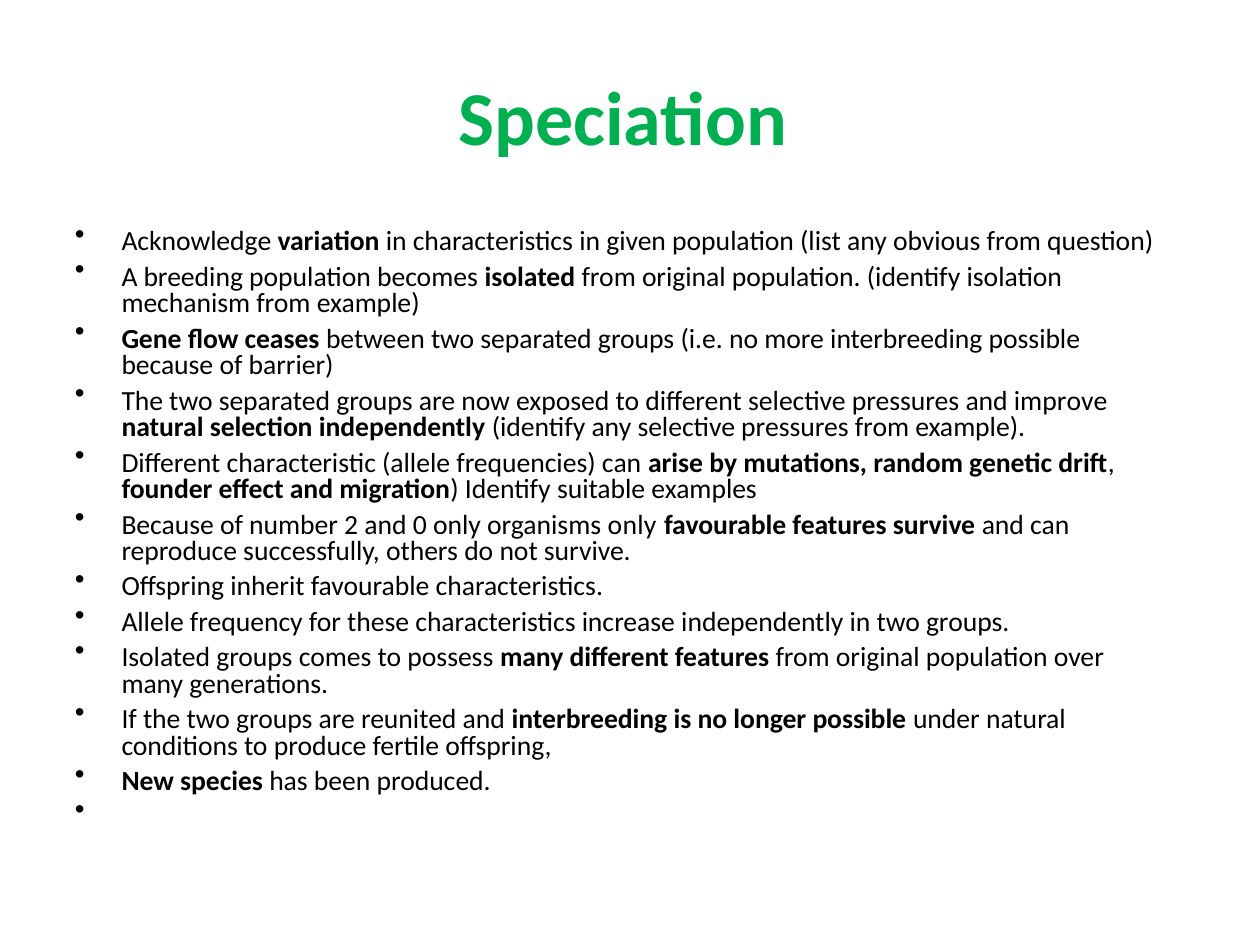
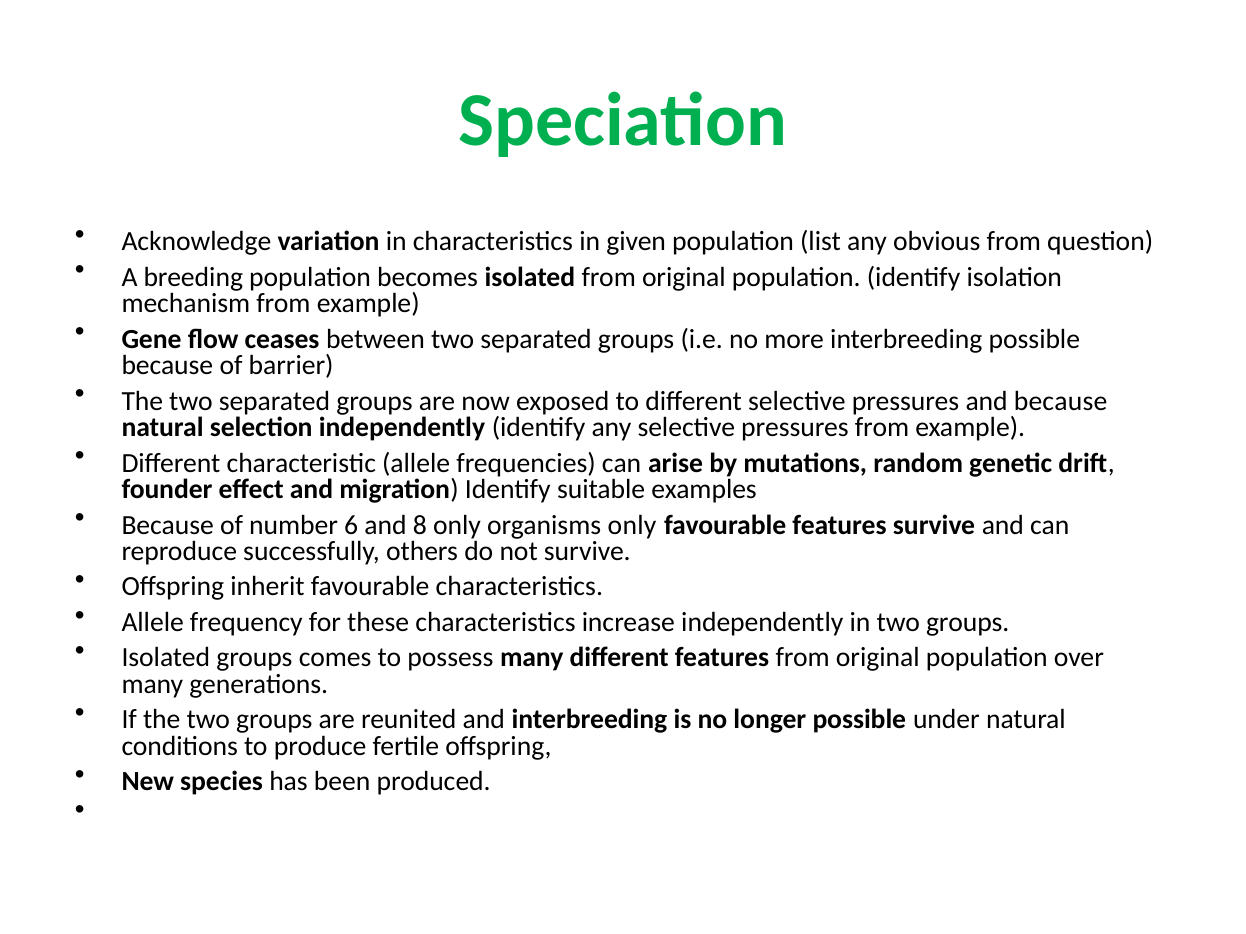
and improve: improve -> because
2: 2 -> 6
0: 0 -> 8
